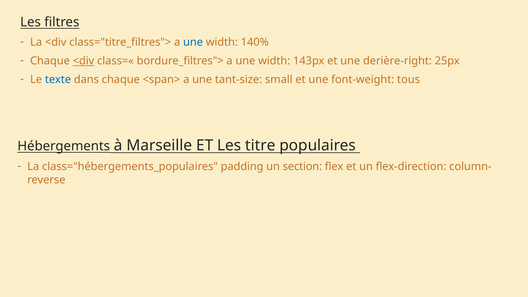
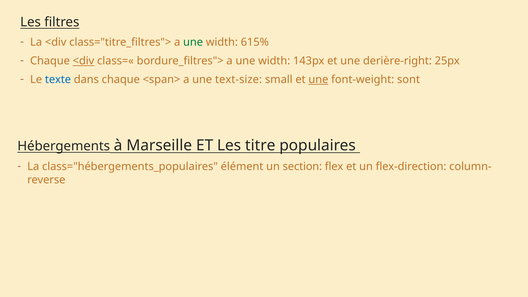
une at (193, 42) colour: blue -> green
140%: 140% -> 615%
tant-size: tant-size -> text-size
une at (318, 80) underline: none -> present
tous: tous -> sont
padding: padding -> élément
